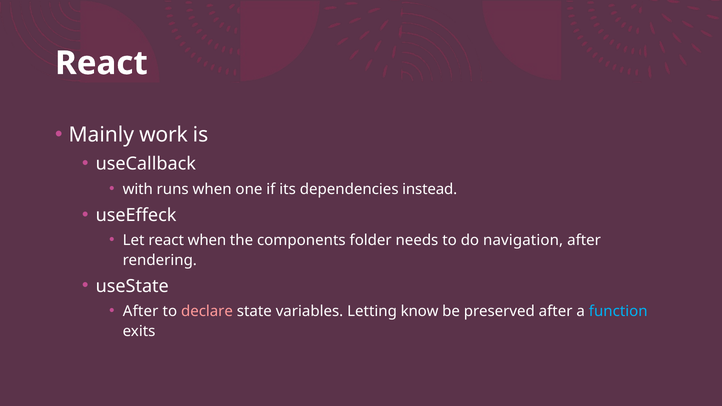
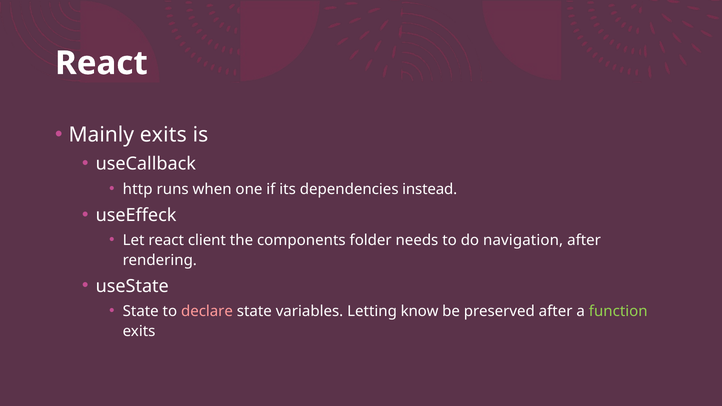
Mainly work: work -> exits
with: with -> http
react when: when -> client
After at (141, 311): After -> State
function colour: light blue -> light green
